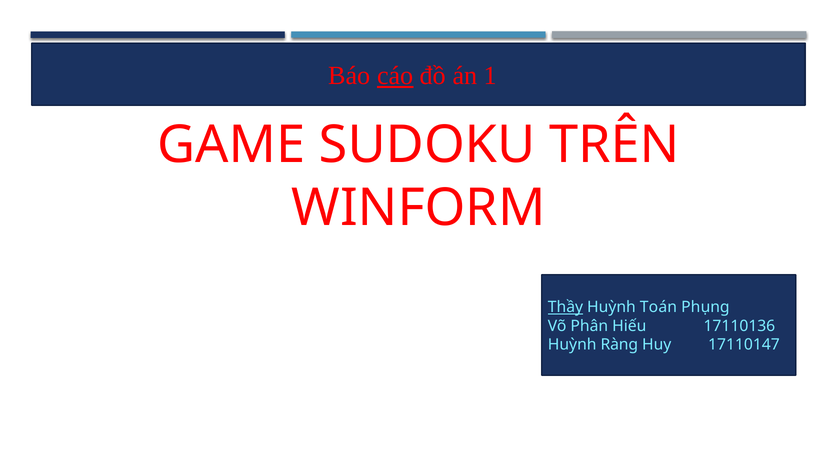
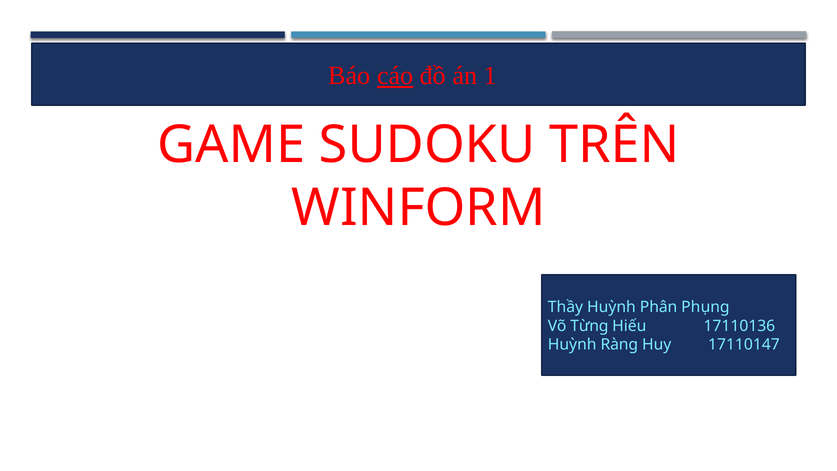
Thầy underline: present -> none
Toán: Toán -> Phân
Phân: Phân -> Từng
